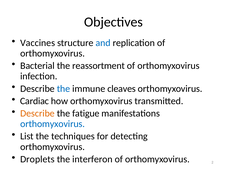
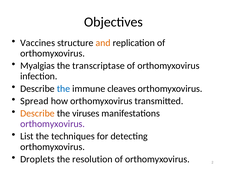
and colour: blue -> orange
Bacterial: Bacterial -> Myalgias
reassortment: reassortment -> transcriptase
Cardiac: Cardiac -> Spread
fatigue: fatigue -> viruses
orthomyxovirus at (53, 124) colour: blue -> purple
interferon: interferon -> resolution
